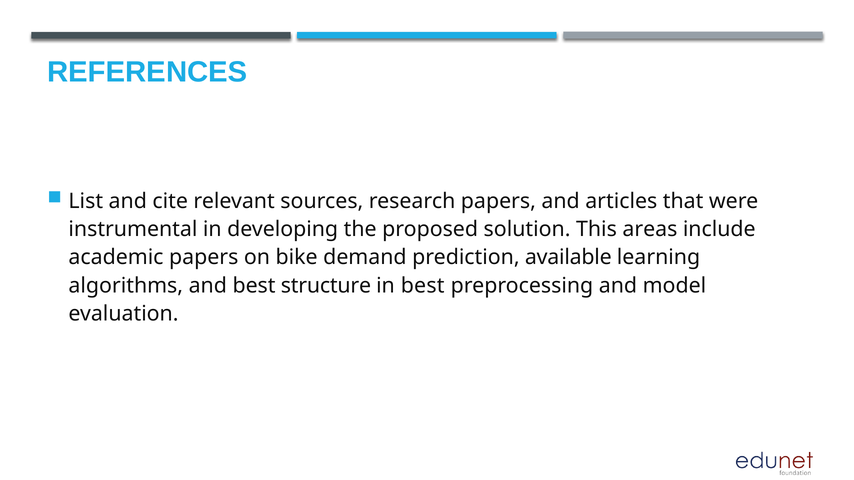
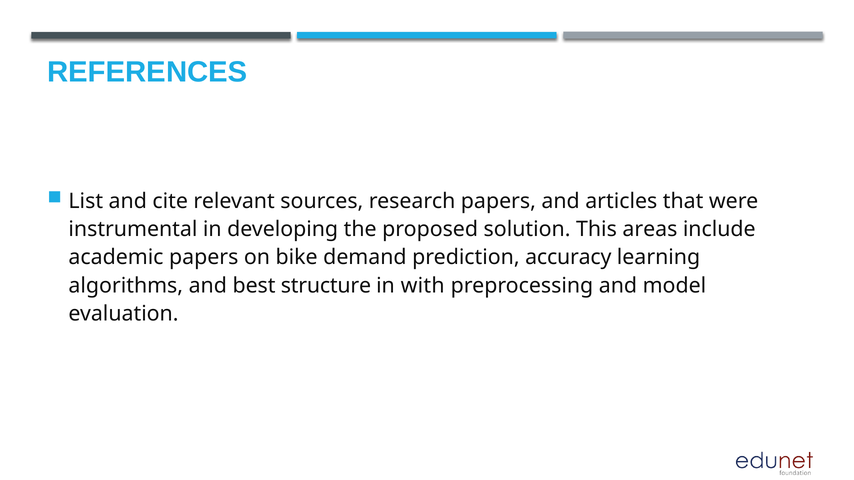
available: available -> accuracy
in best: best -> with
